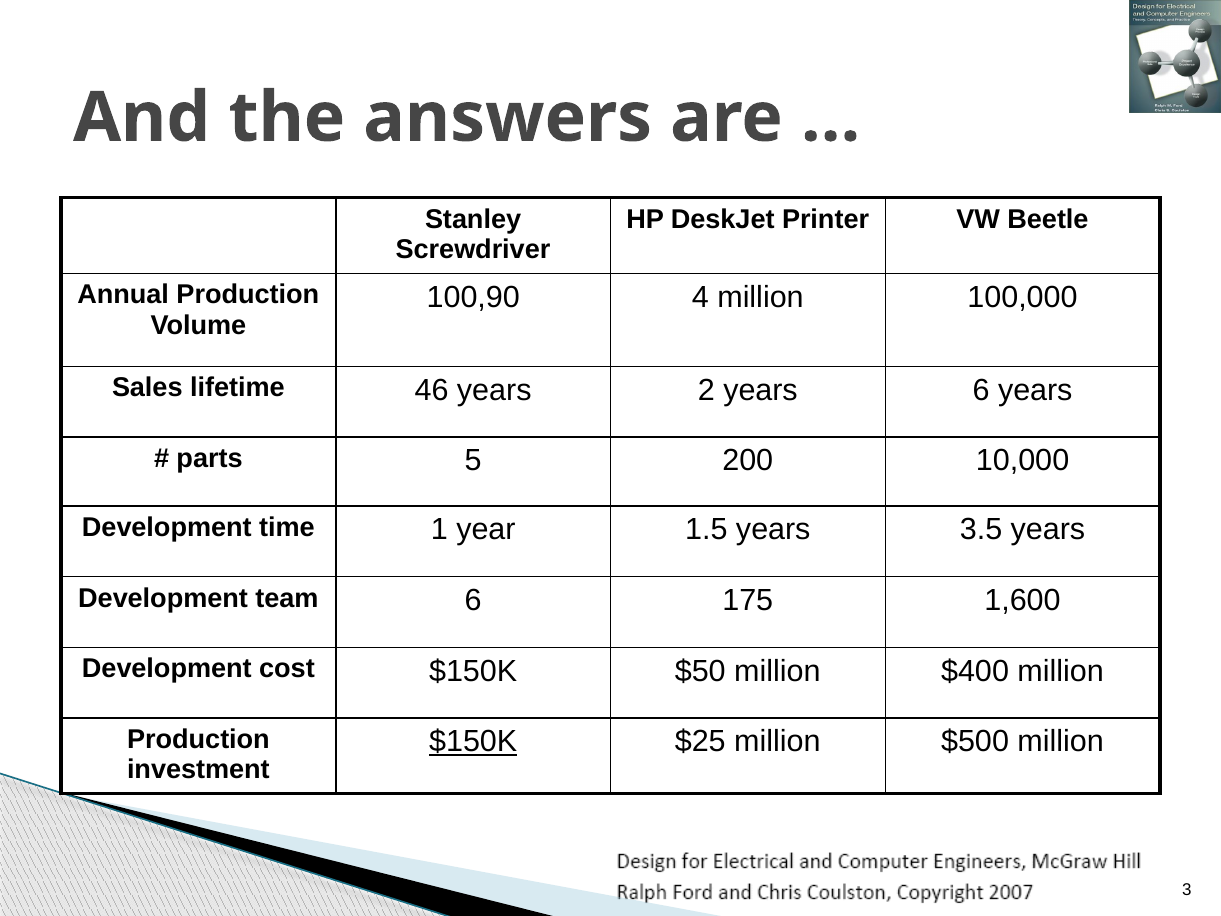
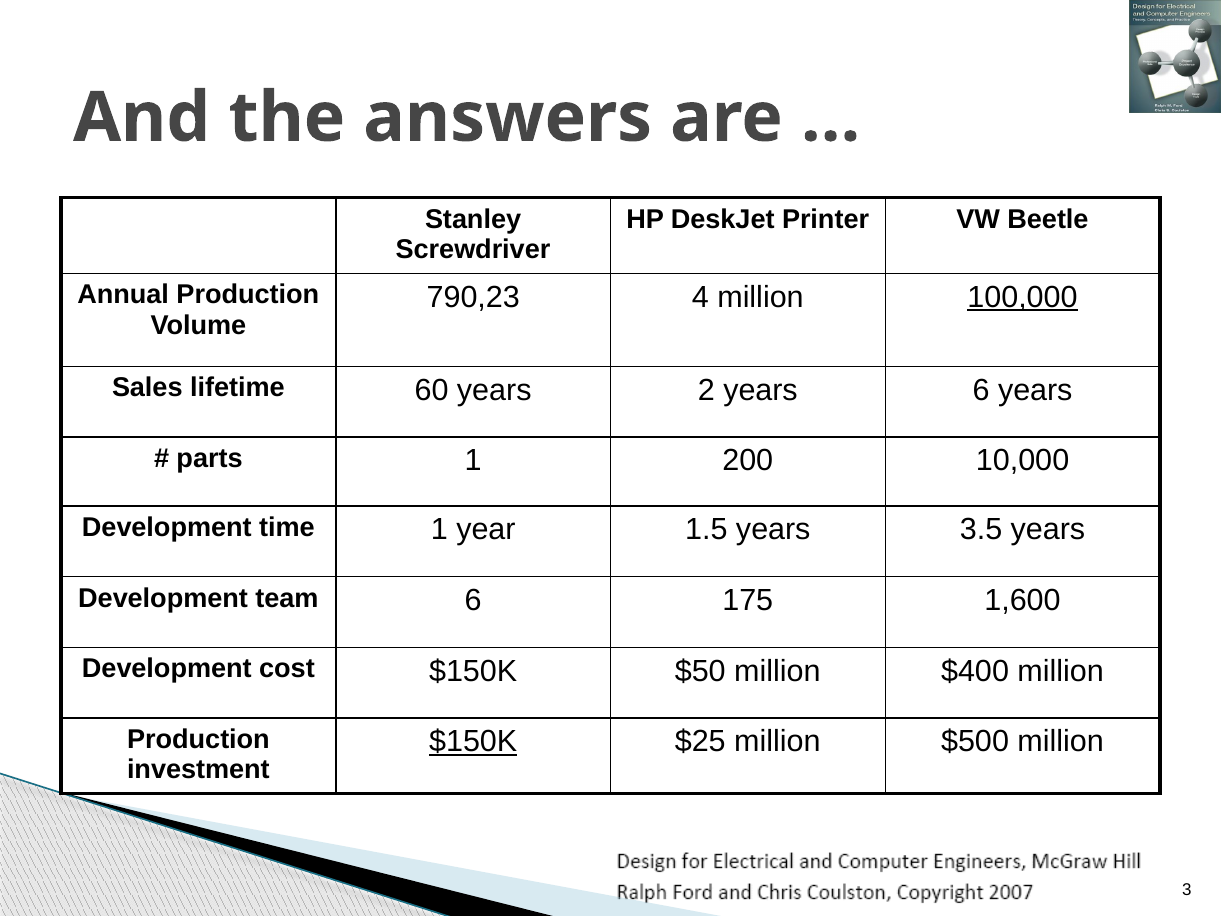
100,90: 100,90 -> 790,23
100,000 underline: none -> present
46: 46 -> 60
parts 5: 5 -> 1
